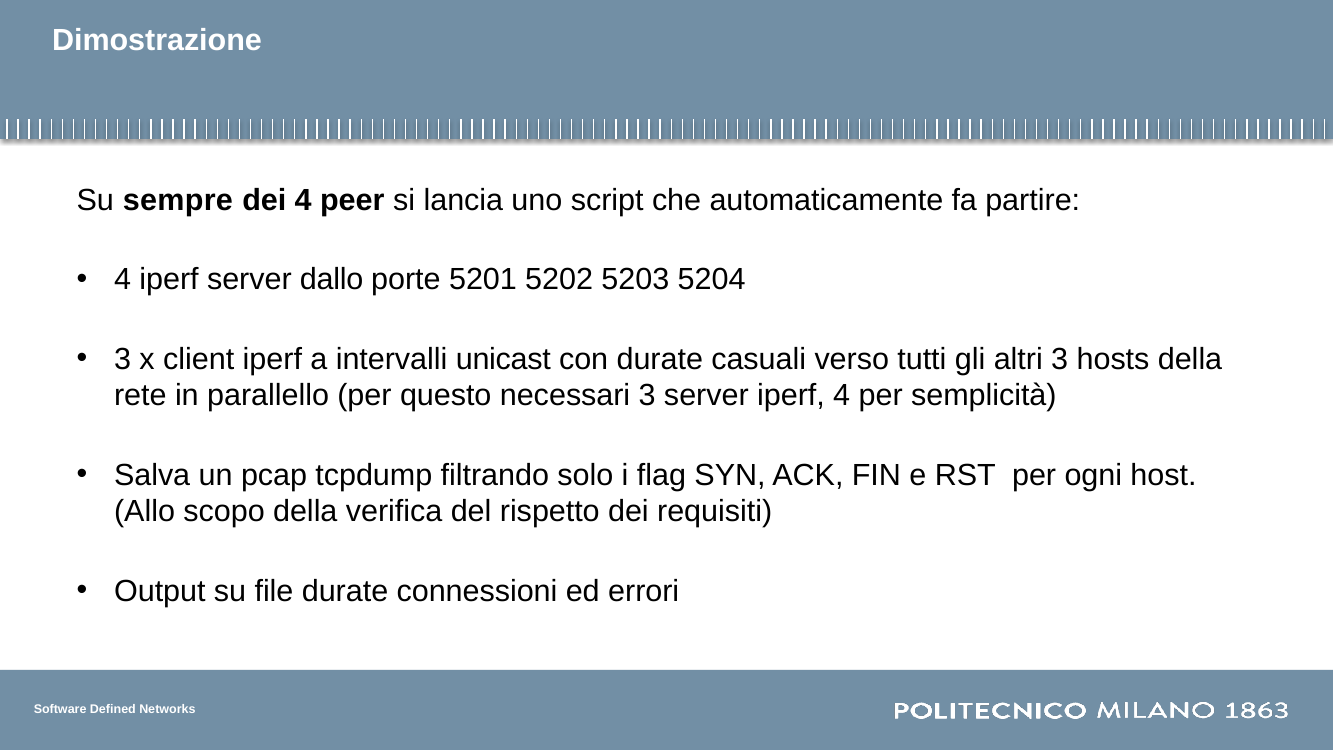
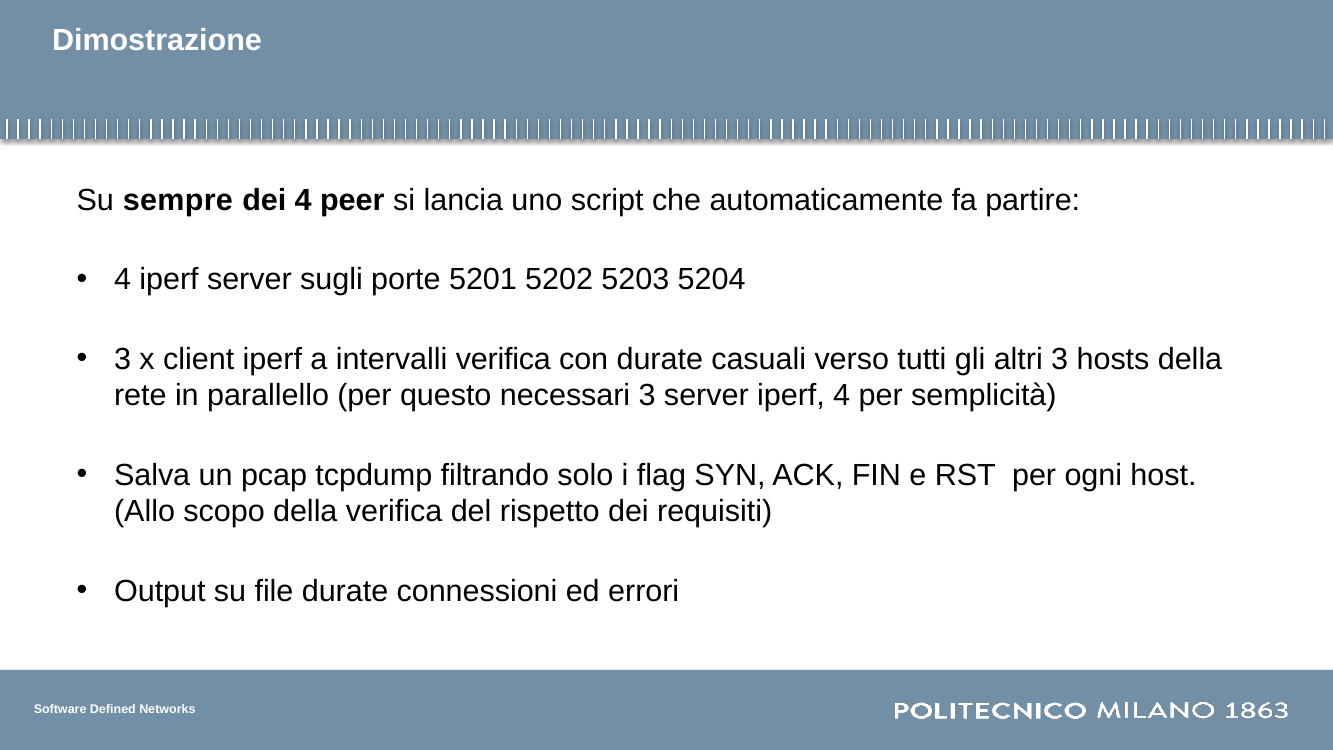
dallo: dallo -> sugli
intervalli unicast: unicast -> verifica
